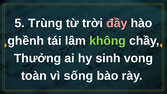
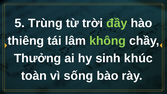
đầy colour: pink -> light green
ghềnh: ghềnh -> thiêng
vong: vong -> khúc
